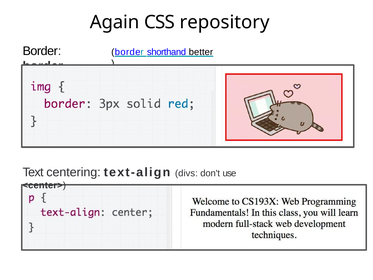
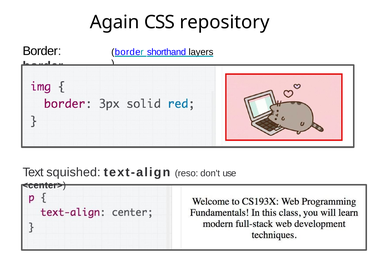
better: better -> layers
centering: centering -> squished
divs: divs -> reso
